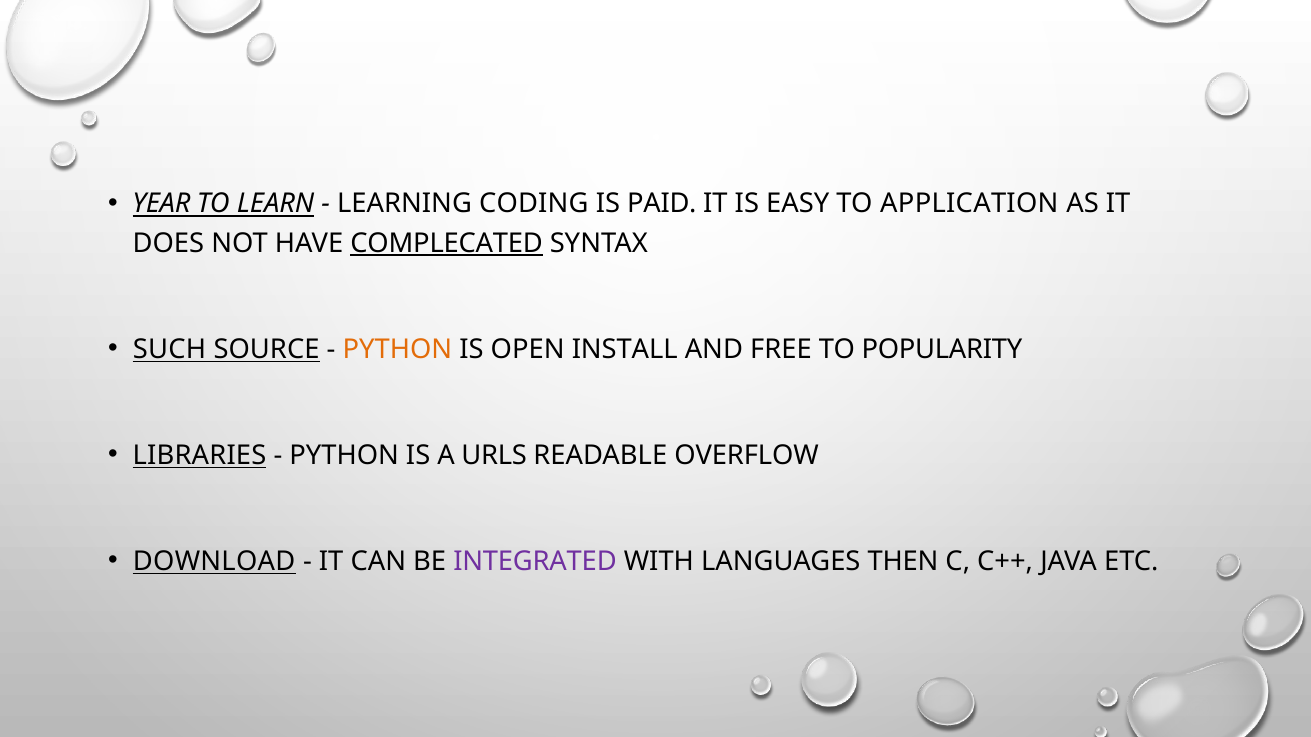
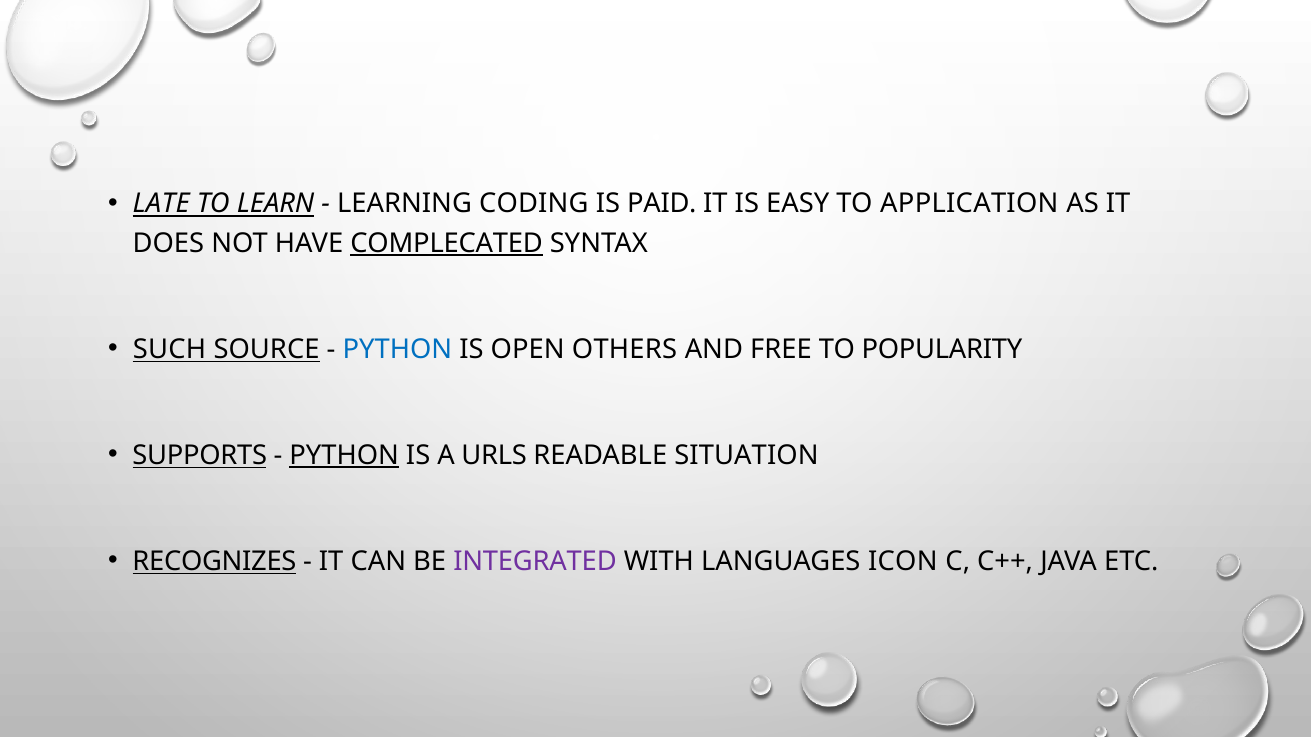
YEAR: YEAR -> LATE
PYTHON at (397, 349) colour: orange -> blue
INSTALL: INSTALL -> OTHERS
LIBRARIES: LIBRARIES -> SUPPORTS
PYTHON at (344, 455) underline: none -> present
OVERFLOW: OVERFLOW -> SITUATION
DOWNLOAD: DOWNLOAD -> RECOGNIZES
THEN: THEN -> ICON
